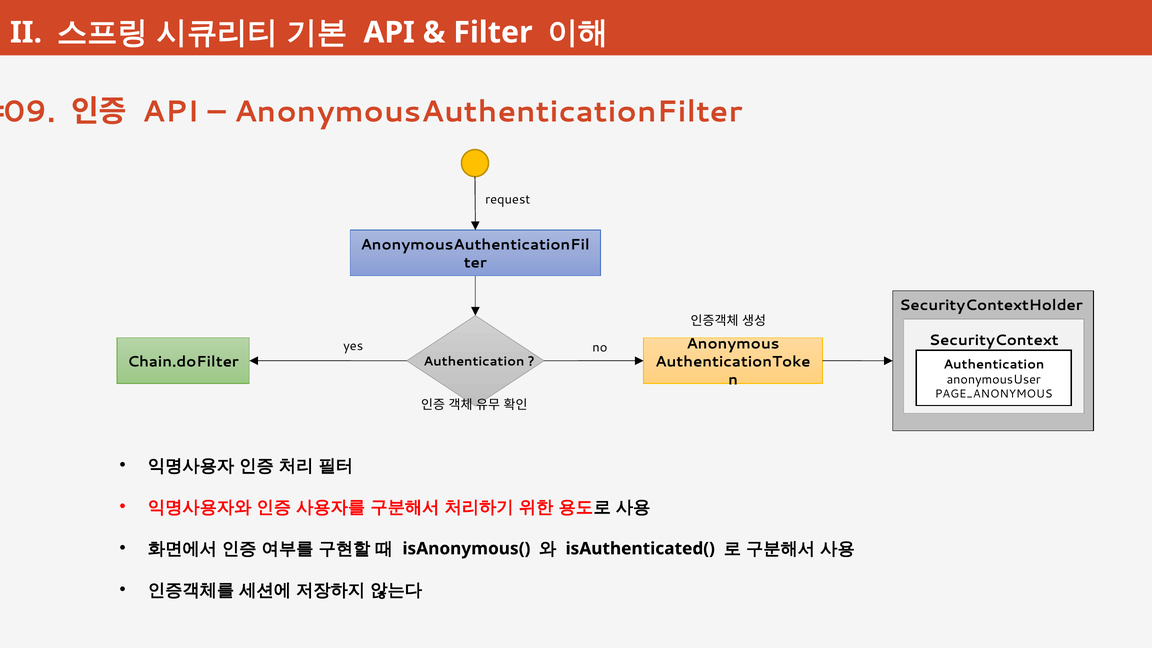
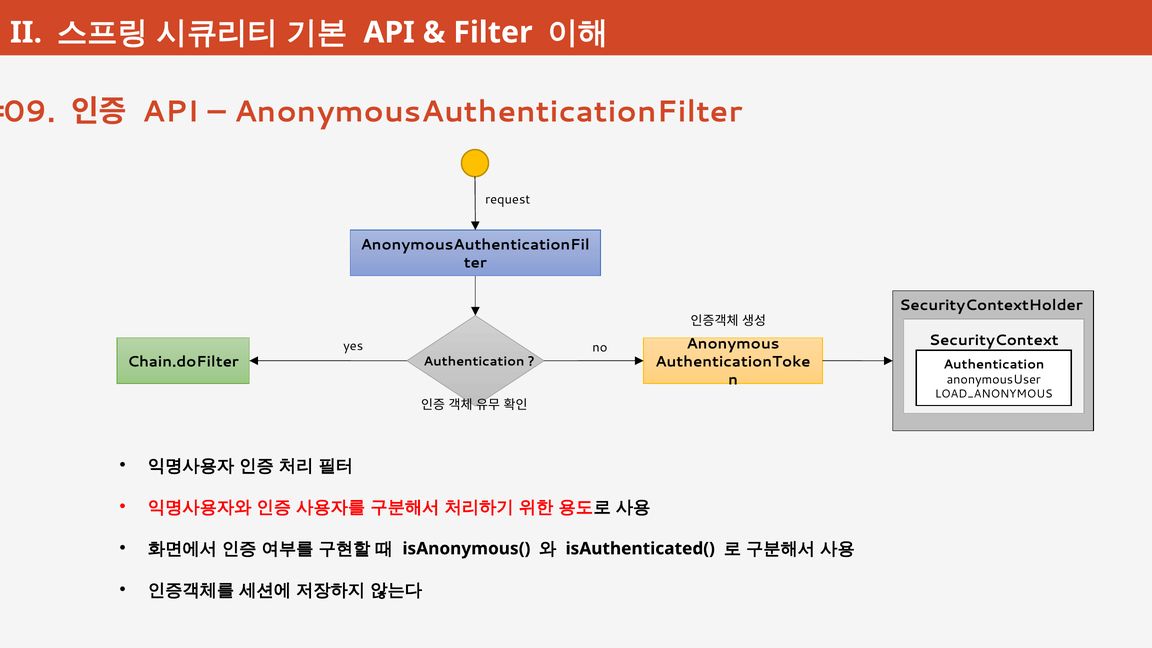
PAGE_ANONYMOUS: PAGE_ANONYMOUS -> LOAD_ANONYMOUS
